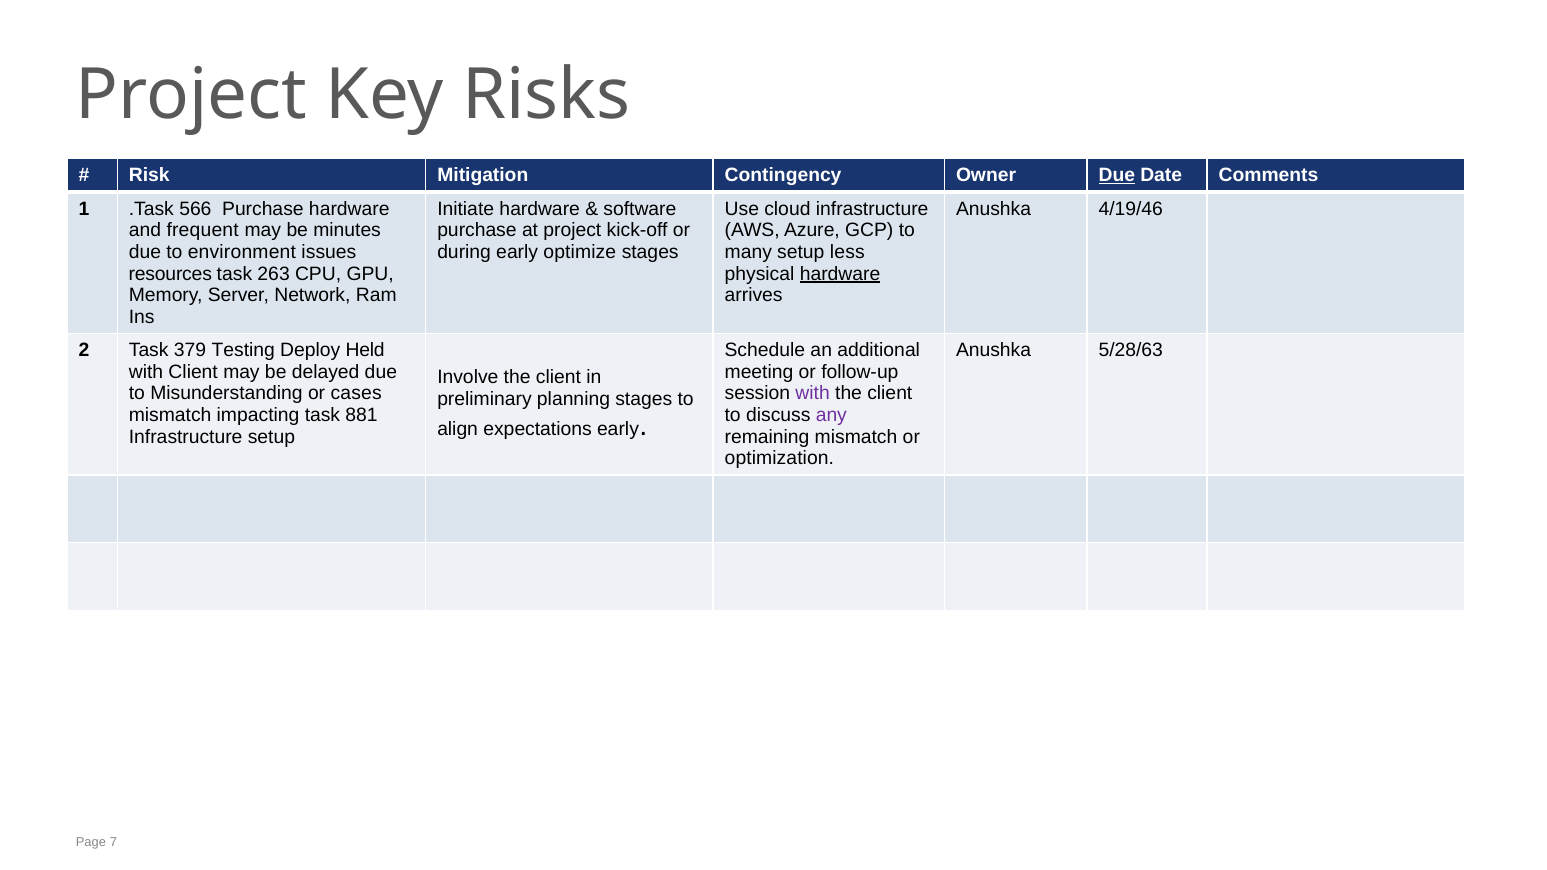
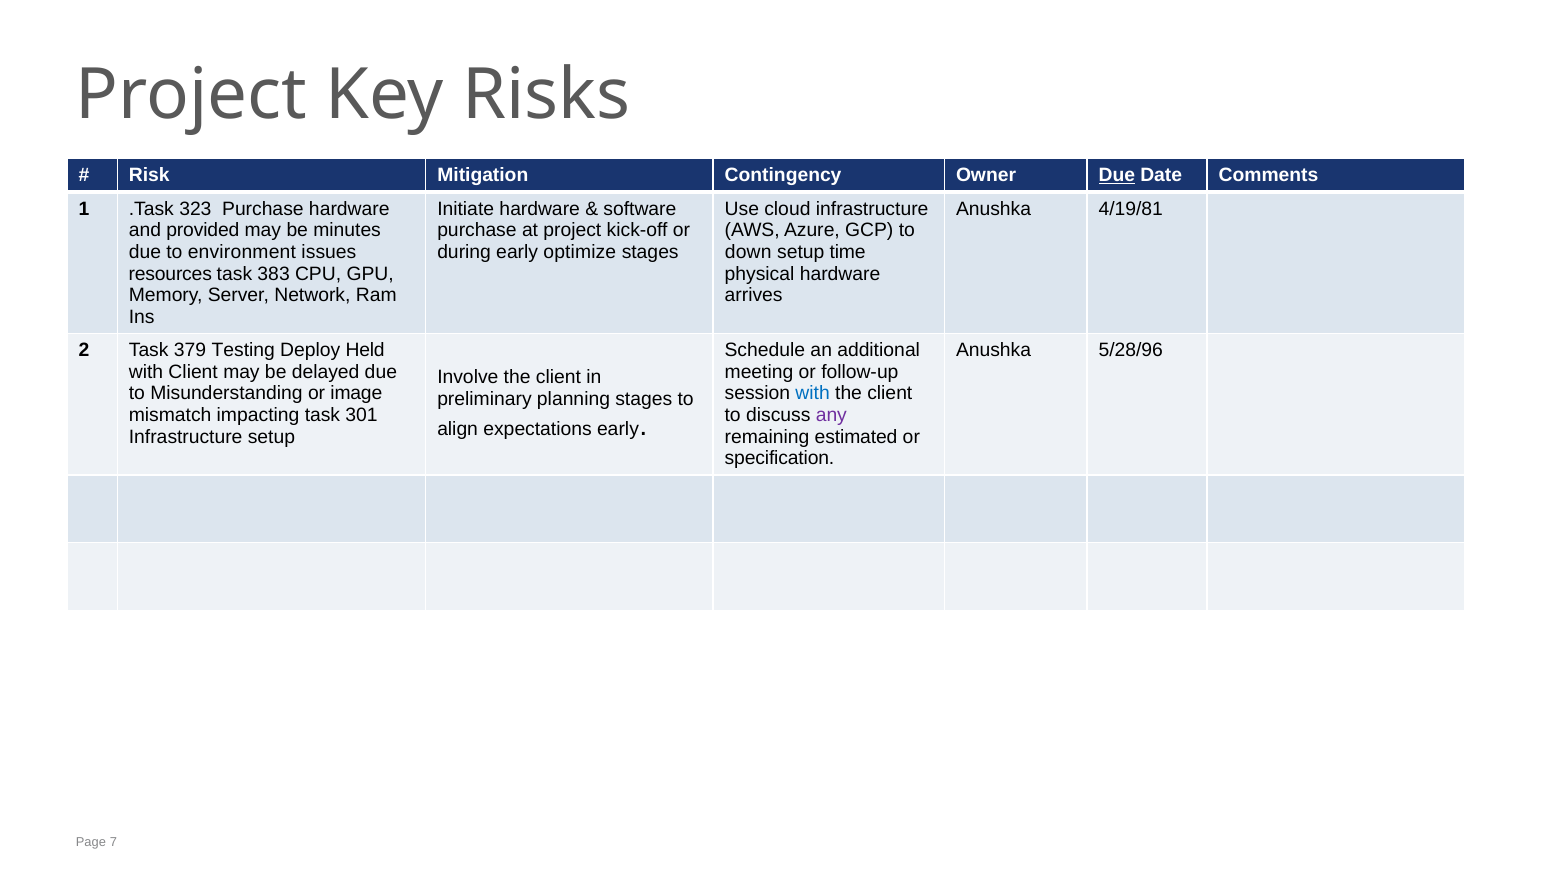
566: 566 -> 323
4/19/46: 4/19/46 -> 4/19/81
frequent: frequent -> provided
many: many -> down
less: less -> time
263: 263 -> 383
hardware at (840, 274) underline: present -> none
5/28/63: 5/28/63 -> 5/28/96
cases: cases -> image
with at (813, 394) colour: purple -> blue
881: 881 -> 301
remaining mismatch: mismatch -> estimated
optimization: optimization -> specification
